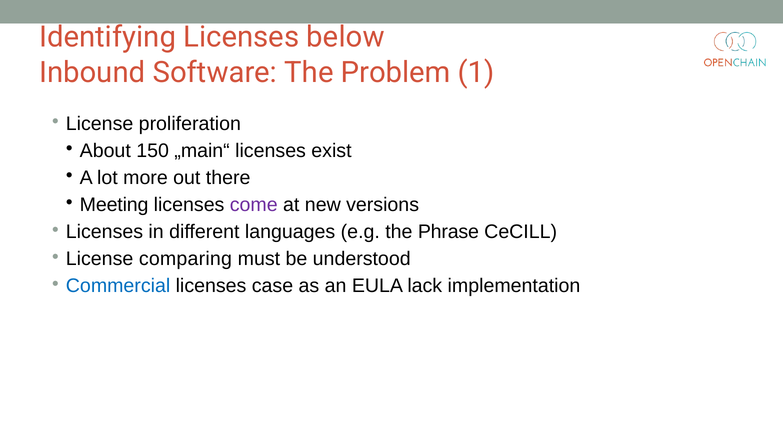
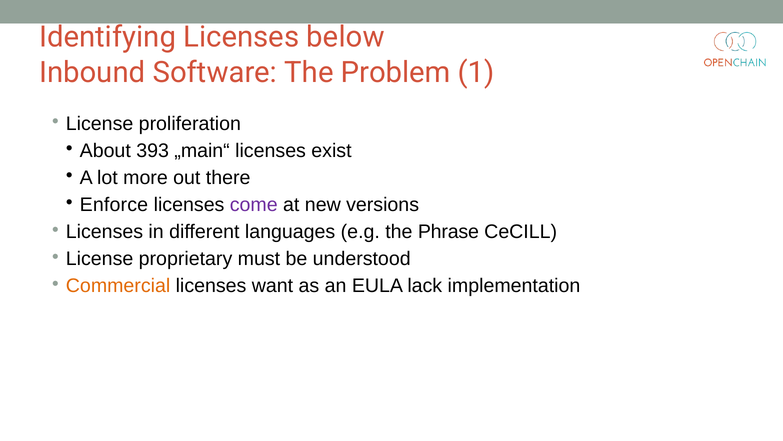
150: 150 -> 393
Meeting: Meeting -> Enforce
comparing: comparing -> proprietary
Commercial colour: blue -> orange
case: case -> want
